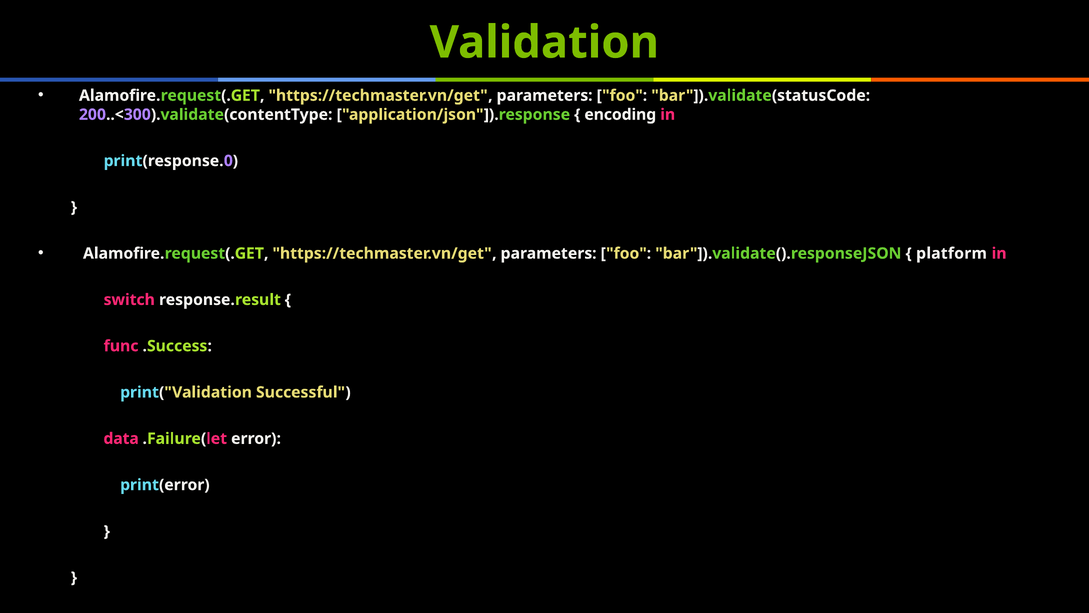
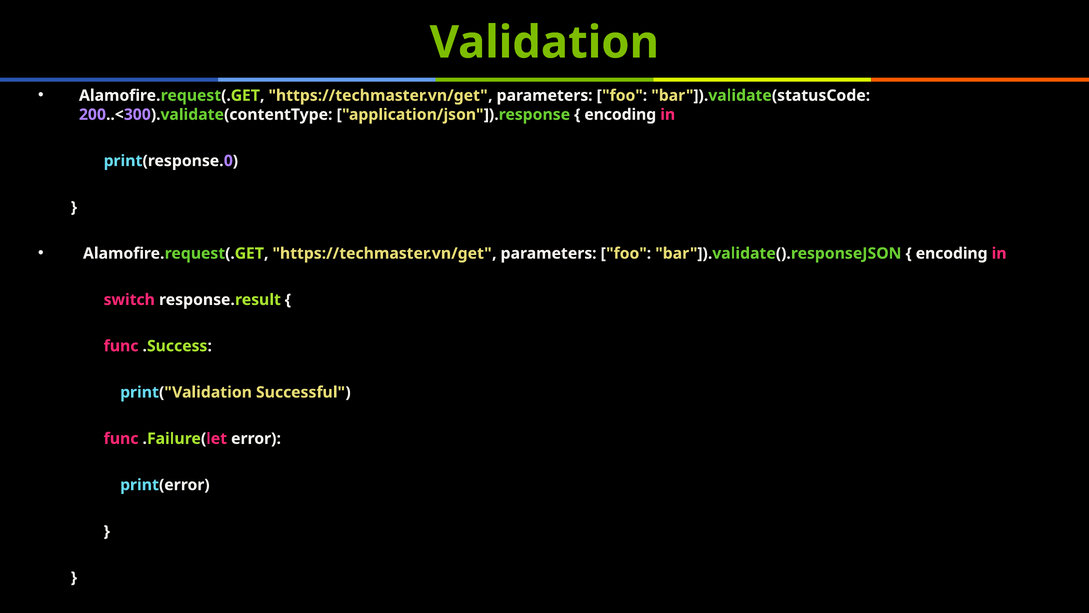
platform at (951, 253): platform -> encoding
data at (121, 438): data -> func
